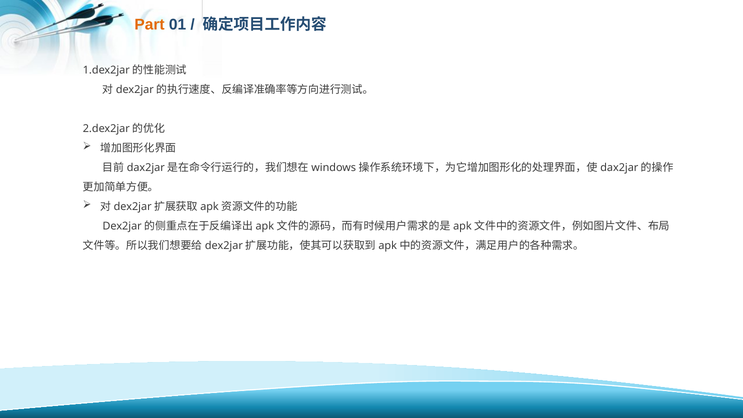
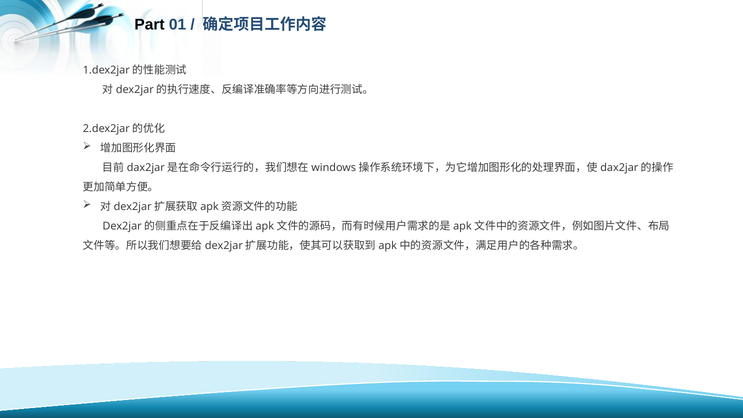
Part colour: orange -> black
